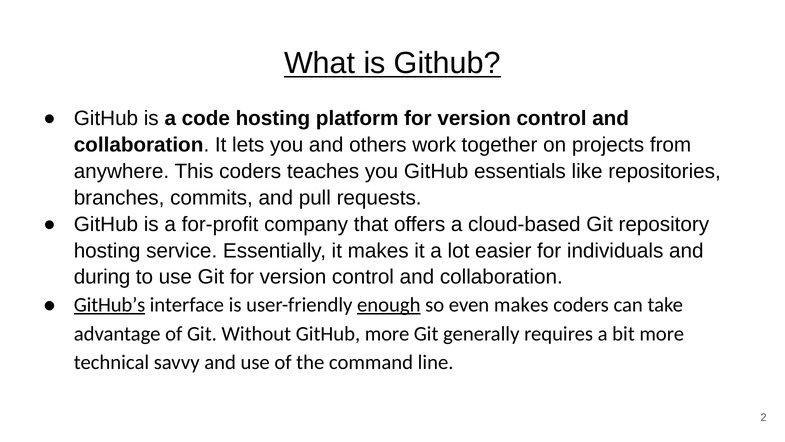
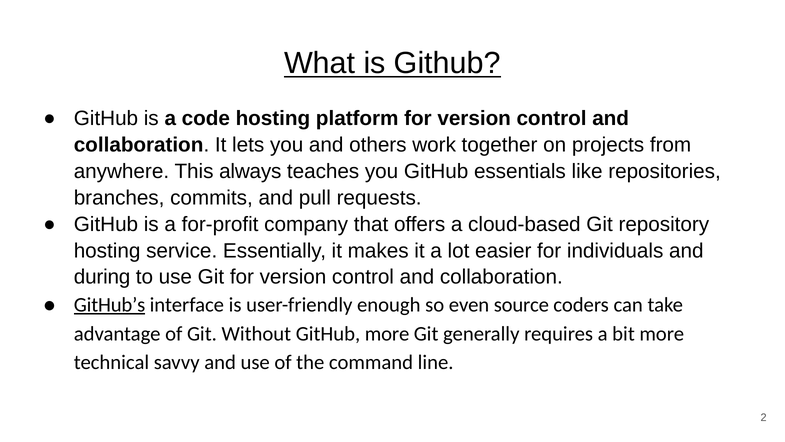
This coders: coders -> always
enough underline: present -> none
even makes: makes -> source
